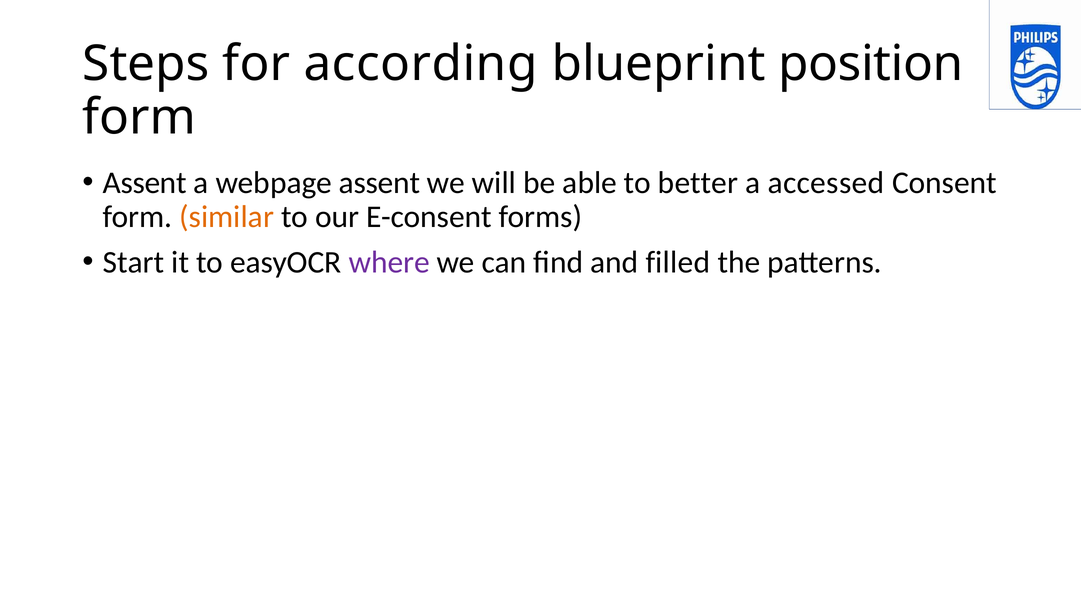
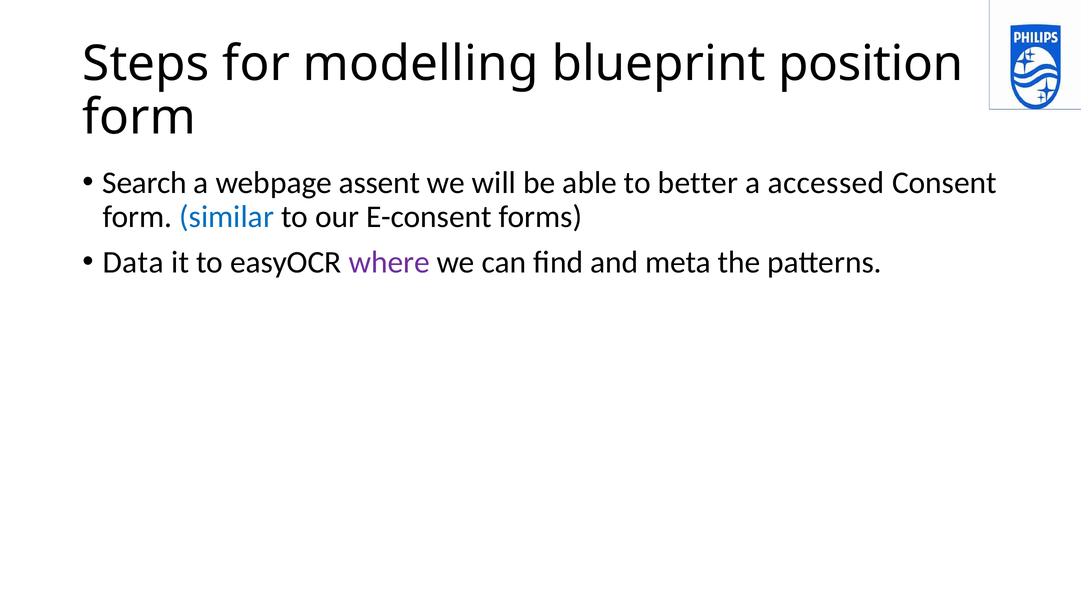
according: according -> modelling
Assent at (145, 183): Assent -> Search
similar colour: orange -> blue
Start: Start -> Data
filled: filled -> meta
